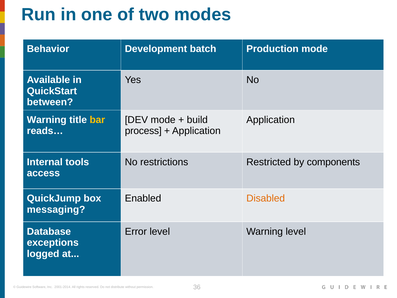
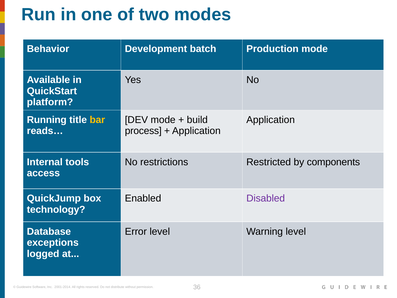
between: between -> platform
Warning at (47, 120): Warning -> Running
Disabled colour: orange -> purple
messaging: messaging -> technology
